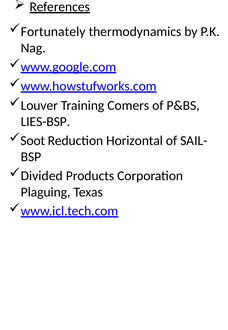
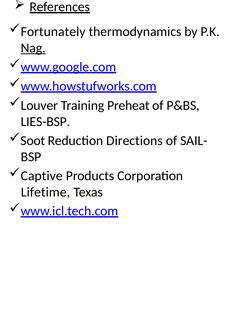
Nag underline: none -> present
Comers: Comers -> Preheat
Horizontal: Horizontal -> Directions
Divided: Divided -> Captive
Plaguing: Plaguing -> Lifetime
